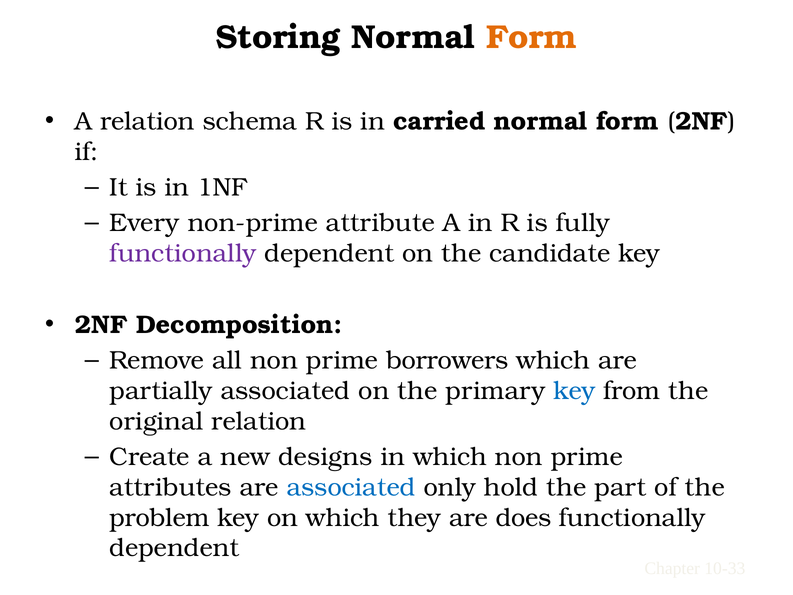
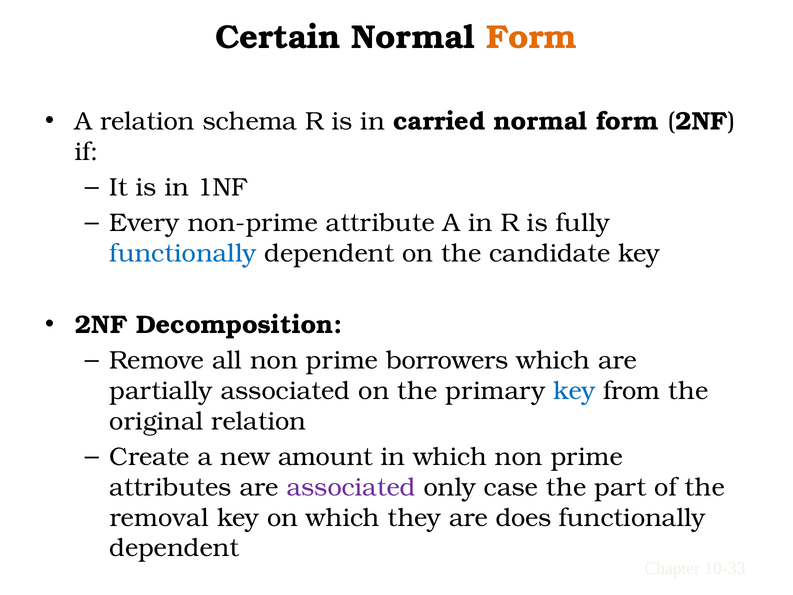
Storing: Storing -> Certain
functionally at (183, 253) colour: purple -> blue
designs: designs -> amount
associated at (351, 487) colour: blue -> purple
hold: hold -> case
problem: problem -> removal
